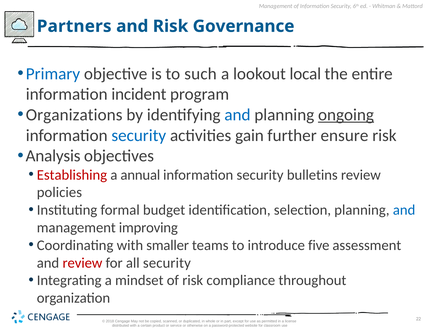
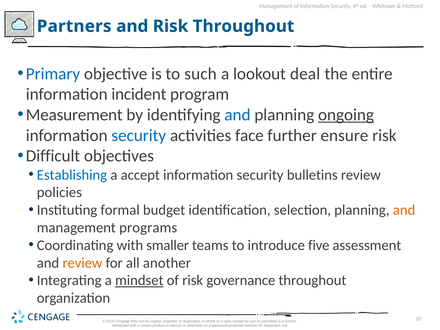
Risk Governance: Governance -> Throughout
local: local -> deal
Organizations: Organizations -> Measurement
gain: gain -> face
Analysis: Analysis -> Difficult
Establishing colour: red -> blue
annual: annual -> accept
and at (404, 210) colour: blue -> orange
improving: improving -> programs
review at (82, 263) colour: red -> orange
all security: security -> another
mindset underline: none -> present
compliance: compliance -> governance
